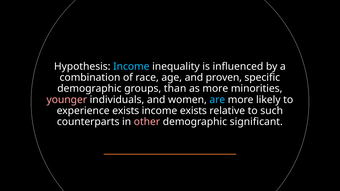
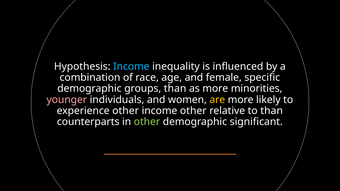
proven: proven -> female
are colour: light blue -> yellow
experience exists: exists -> other
income exists: exists -> other
to such: such -> than
other at (147, 122) colour: pink -> light green
